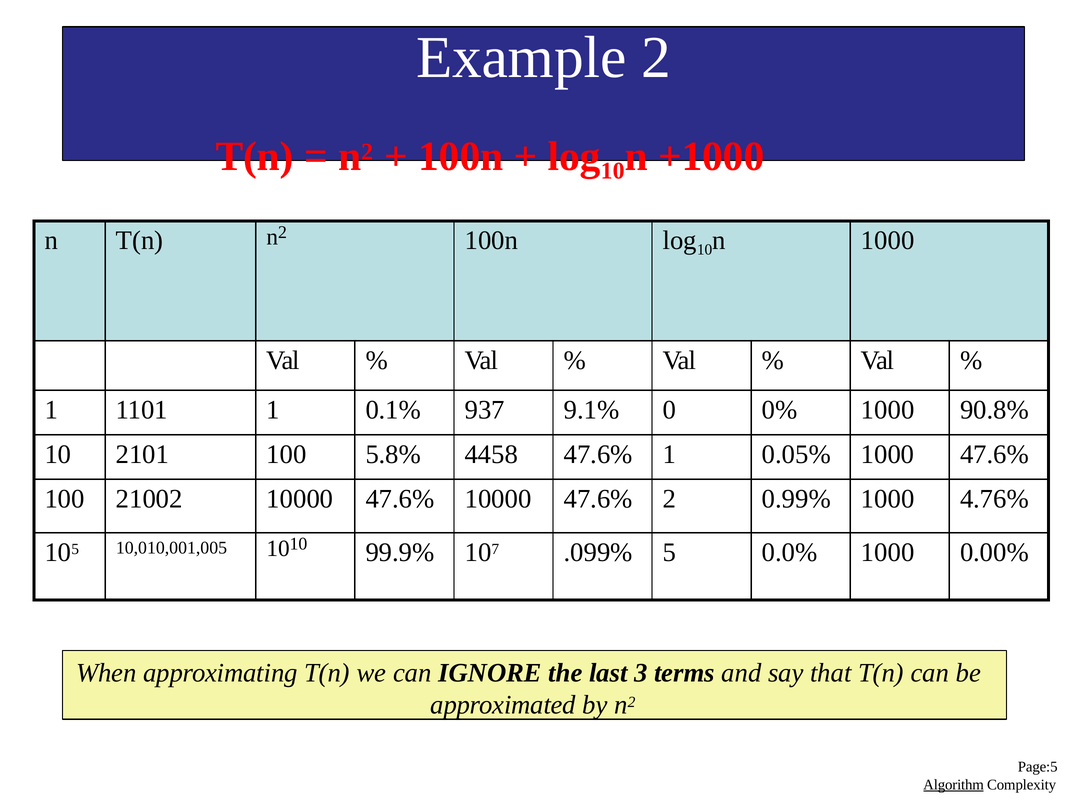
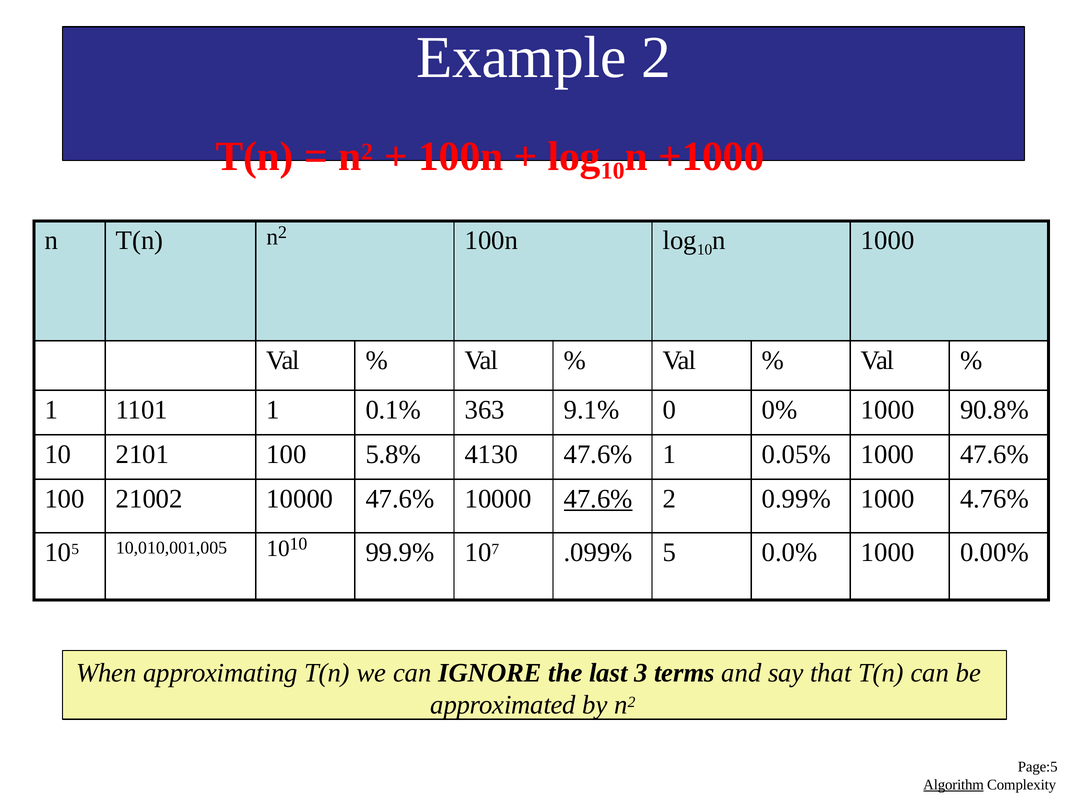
937: 937 -> 363
4458: 4458 -> 4130
47.6% at (598, 499) underline: none -> present
